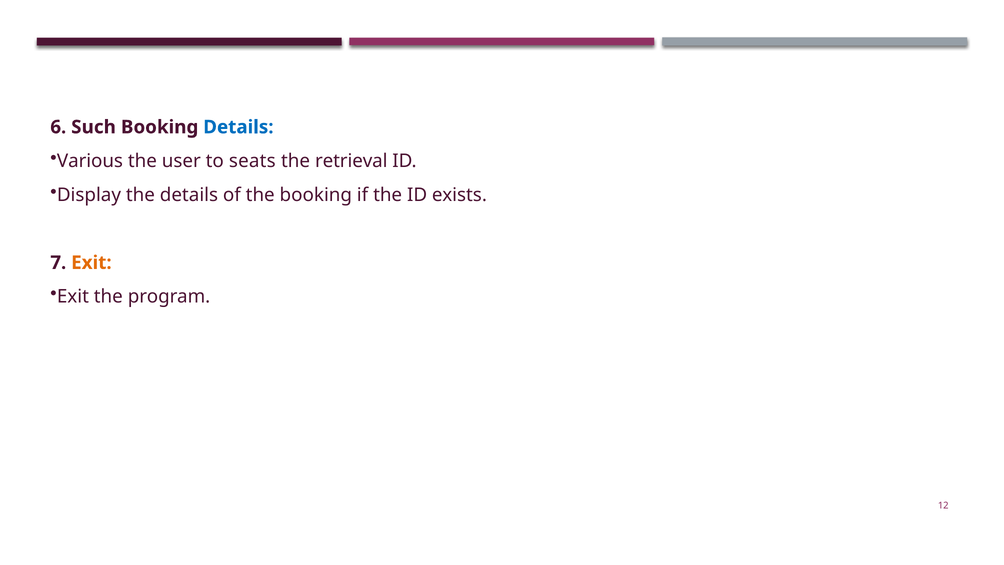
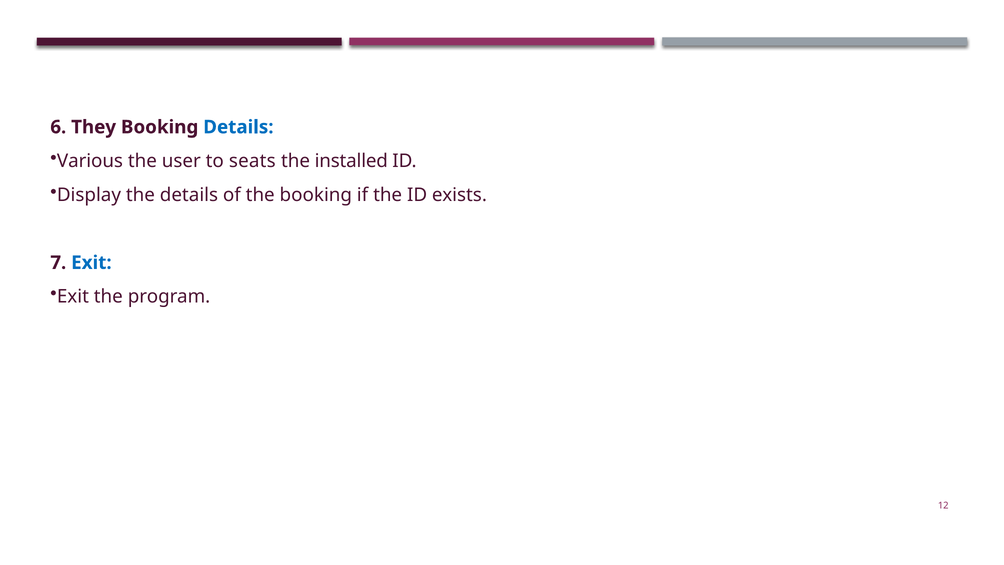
Such: Such -> They
retrieval: retrieval -> installed
Exit at (91, 263) colour: orange -> blue
